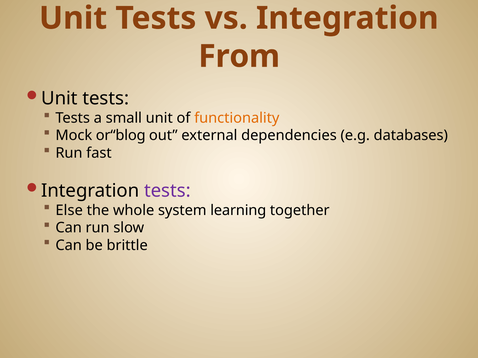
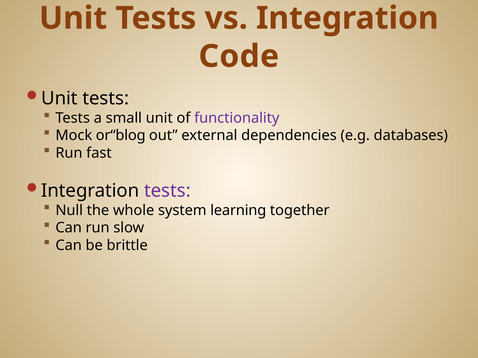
From: From -> Code
functionality colour: orange -> purple
Else: Else -> Null
